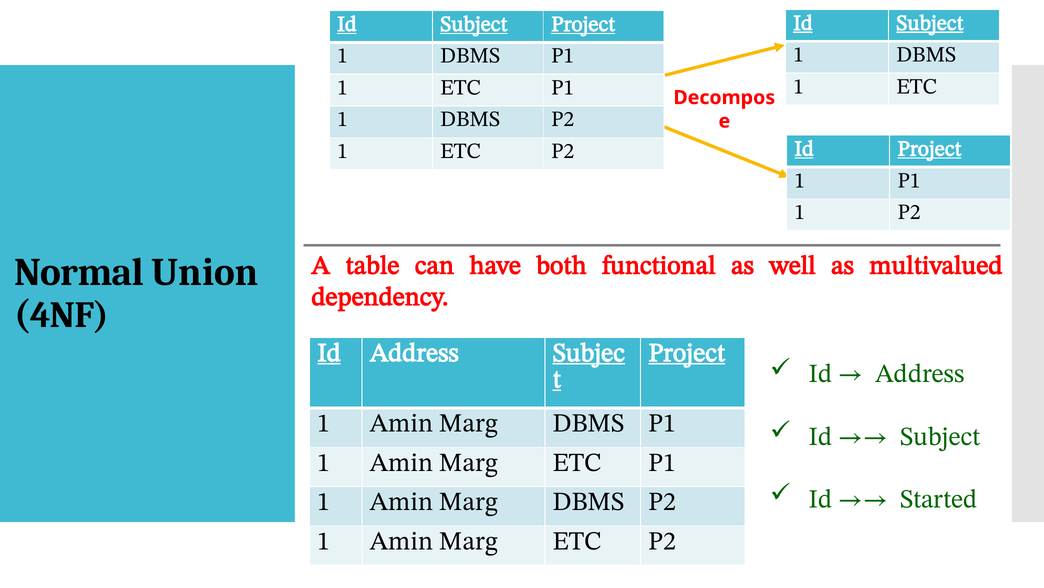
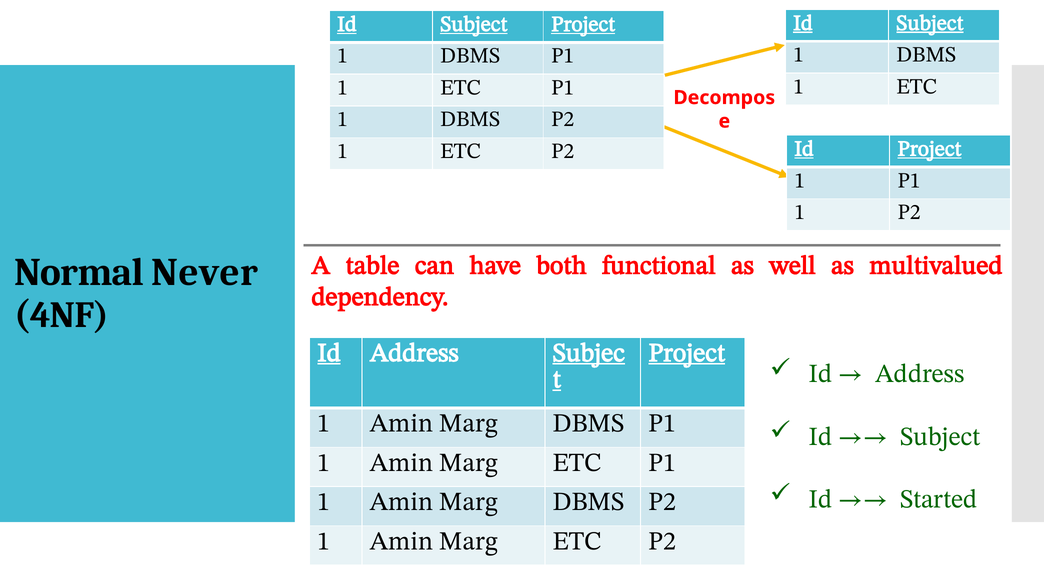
Union: Union -> Never
